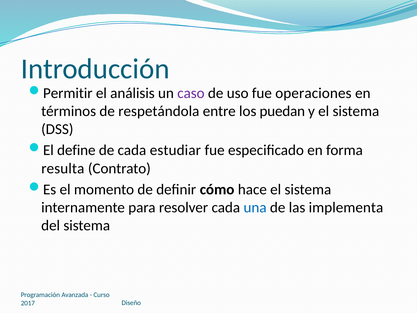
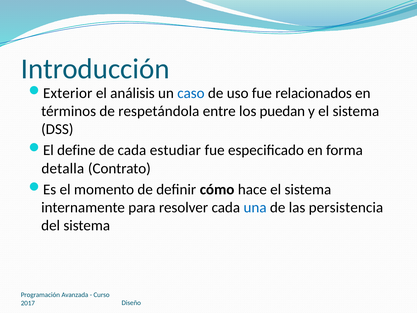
Permitir: Permitir -> Exterior
caso colour: purple -> blue
operaciones: operaciones -> relacionados
resulta: resulta -> detalla
implementa: implementa -> persistencia
